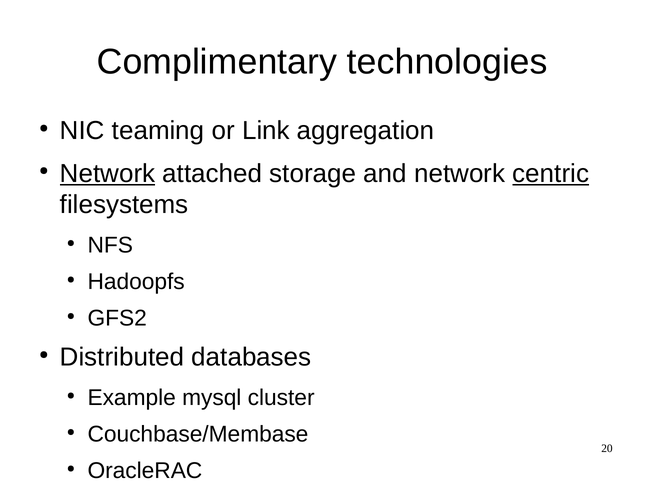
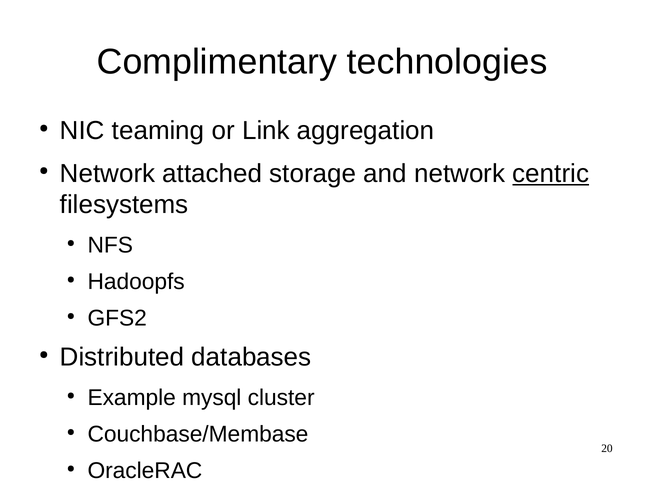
Network at (108, 173) underline: present -> none
